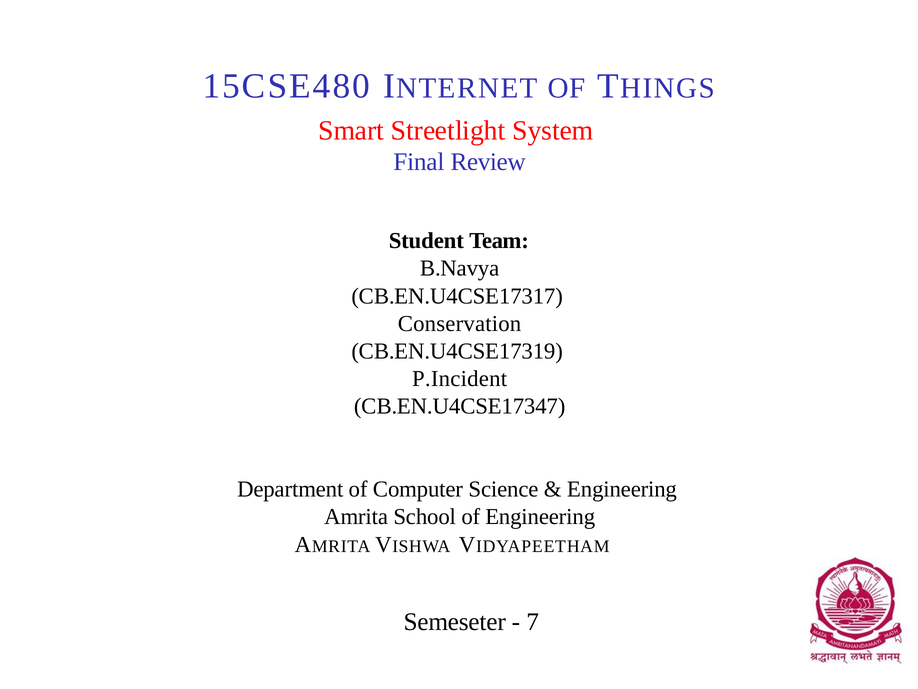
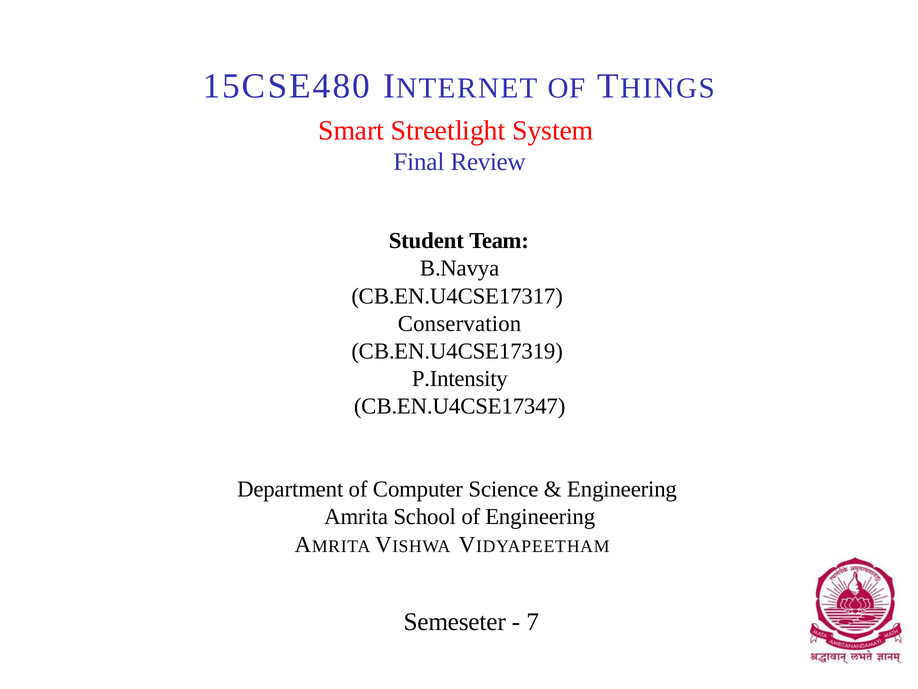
P.Incident: P.Incident -> P.Intensity
